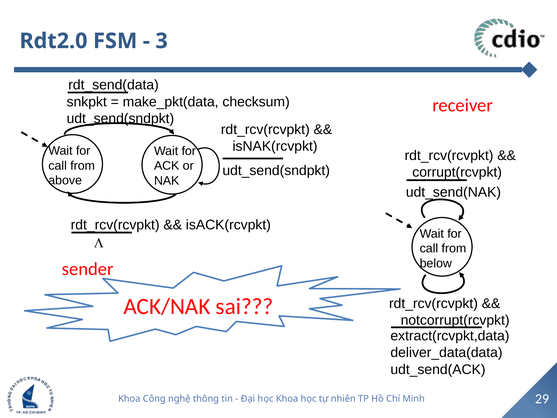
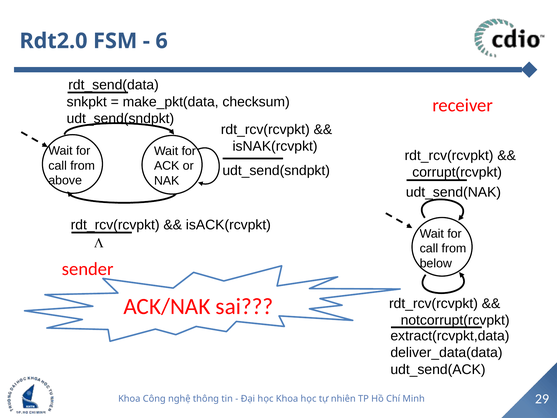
3: 3 -> 6
